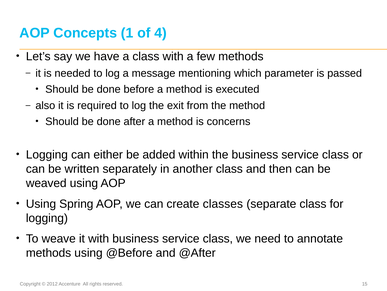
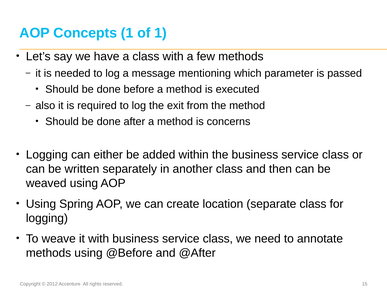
of 4: 4 -> 1
classes: classes -> location
